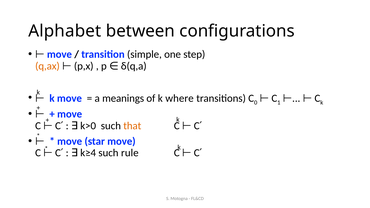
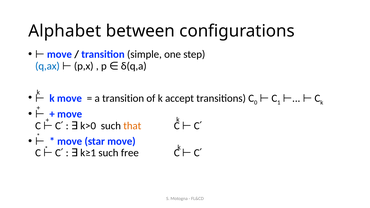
q,ax colour: orange -> blue
a meanings: meanings -> transition
where: where -> accept
k≥4: k≥4 -> k≥1
rule: rule -> free
